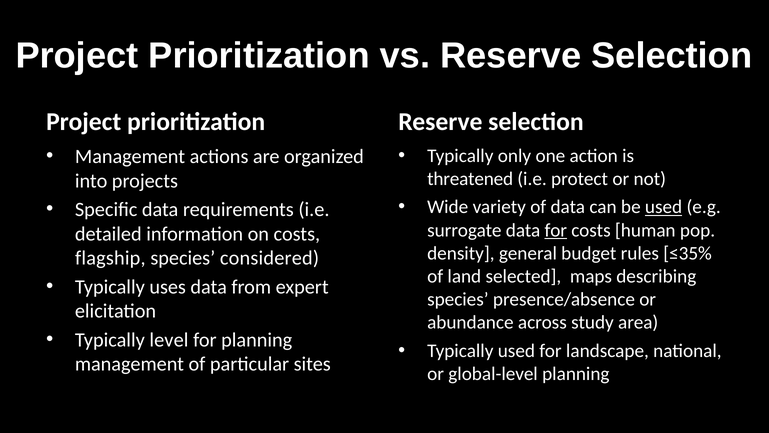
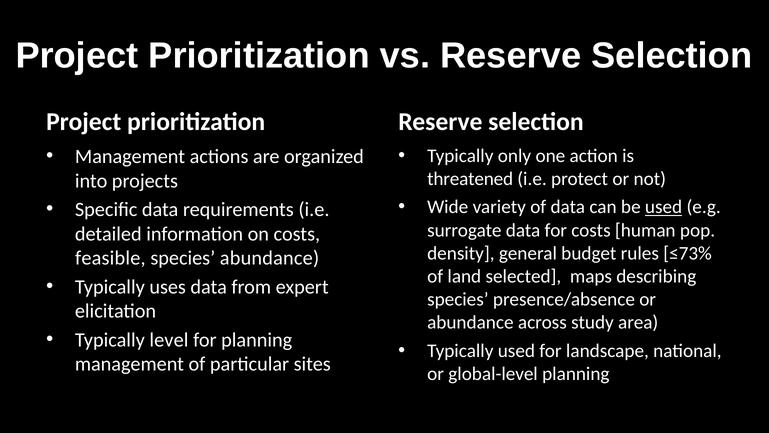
for at (556, 230) underline: present -> none
≤35%: ≤35% -> ≤73%
flagship: flagship -> feasible
species considered: considered -> abundance
